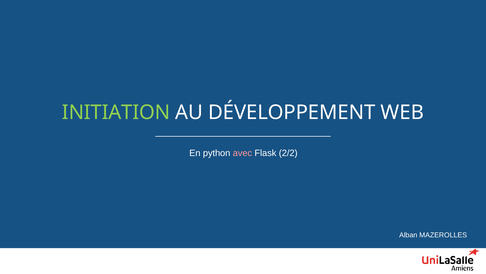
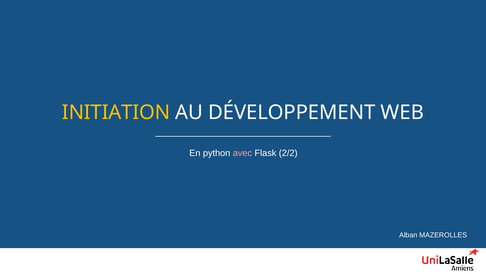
INITIATION colour: light green -> yellow
